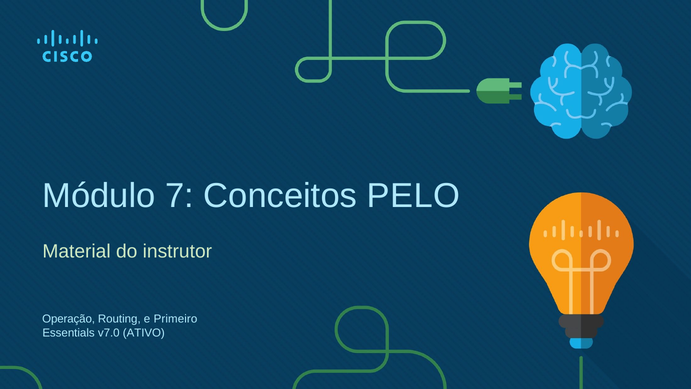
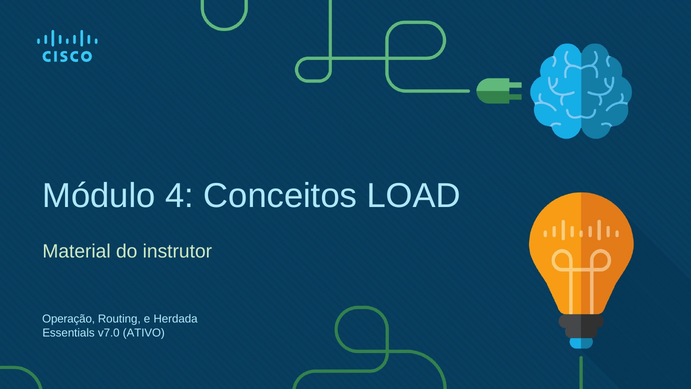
7: 7 -> 4
PELO: PELO -> LOAD
Primeiro: Primeiro -> Herdada
